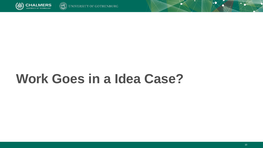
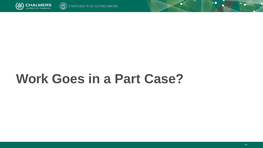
Idea: Idea -> Part
